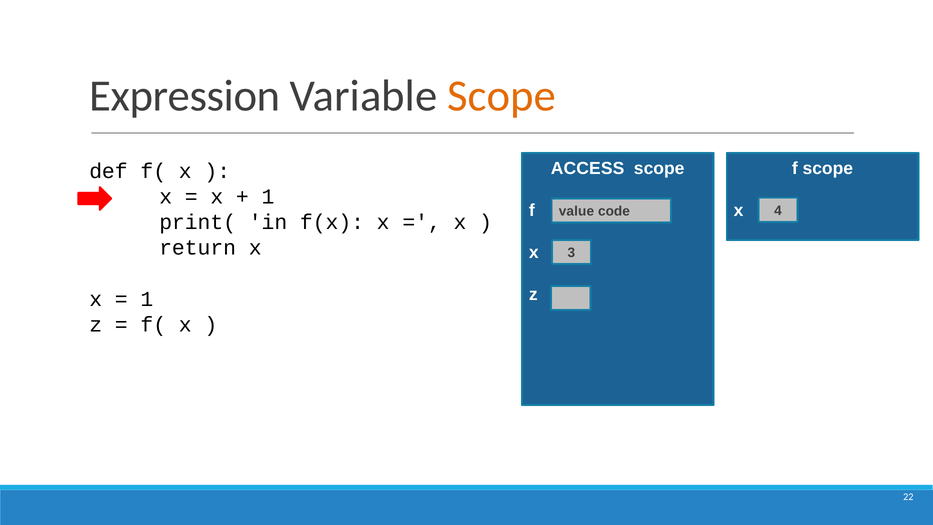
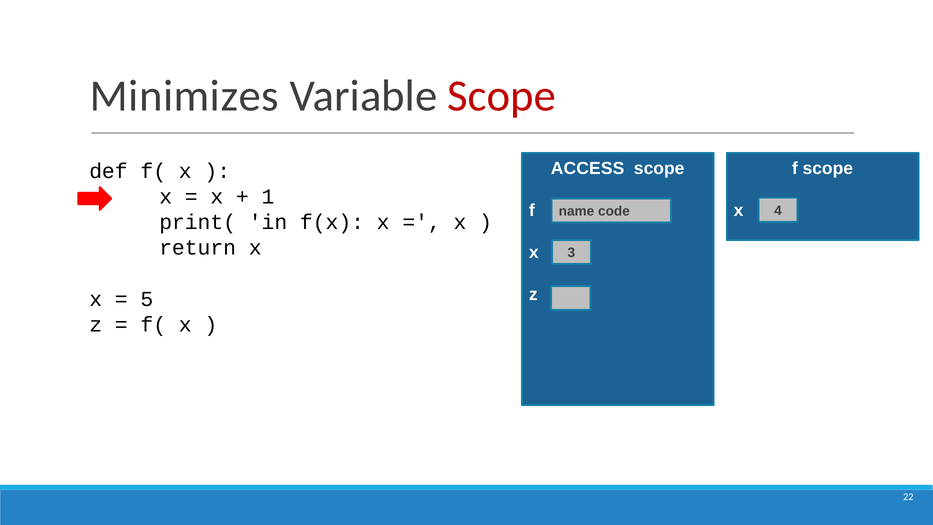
Expression: Expression -> Minimizes
Scope at (502, 96) colour: orange -> red
value: value -> name
1 at (147, 299): 1 -> 5
